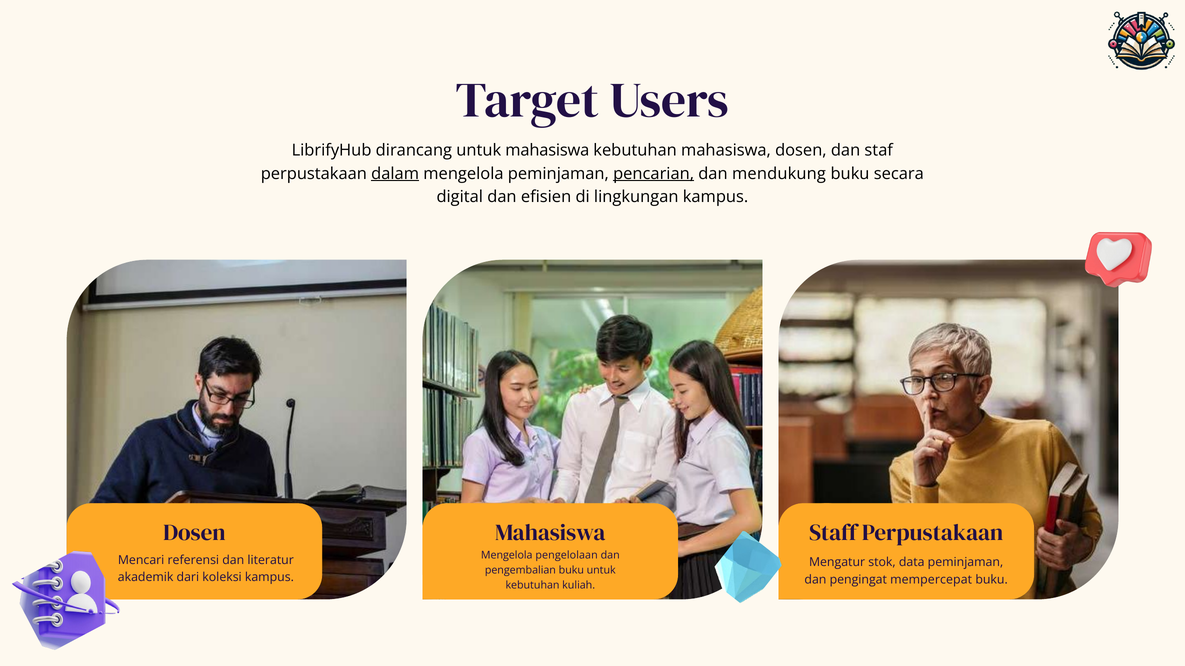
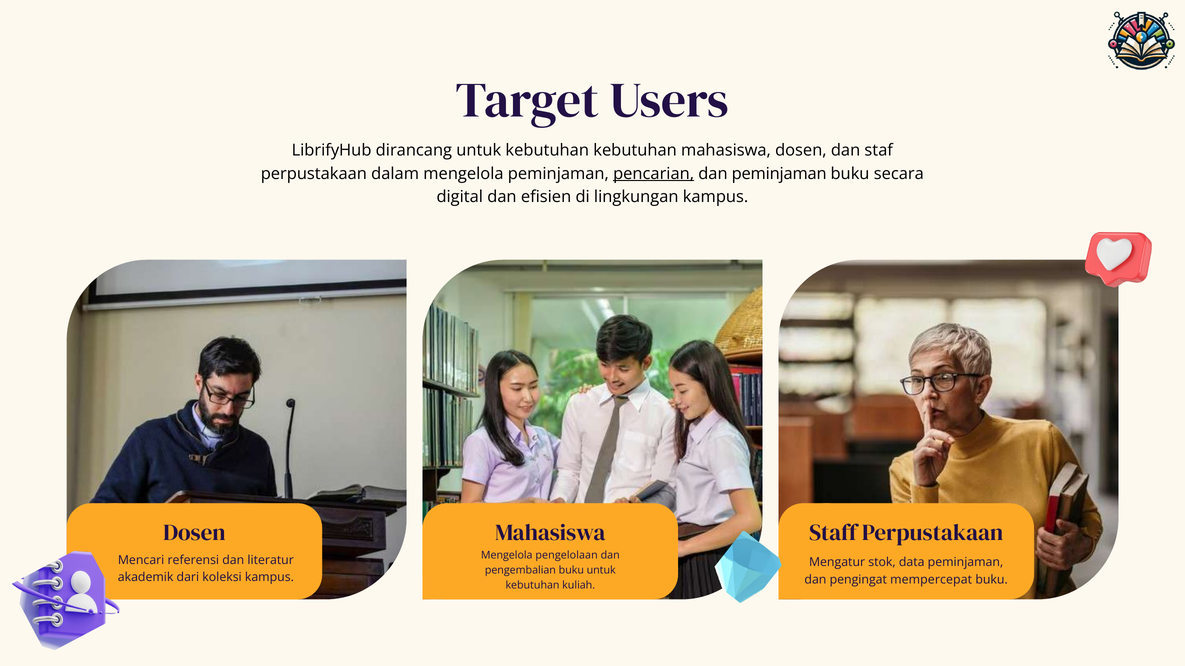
dirancang untuk mahasiswa: mahasiswa -> kebutuhan
dalam underline: present -> none
dan mendukung: mendukung -> peminjaman
